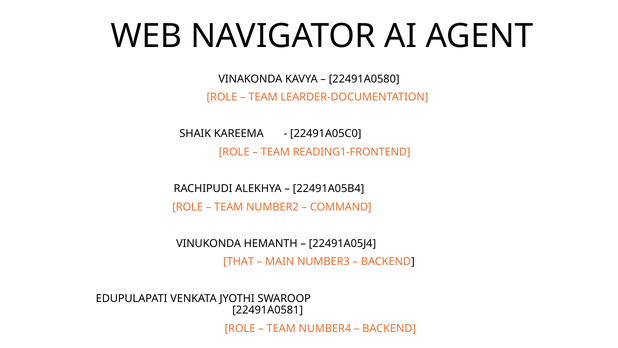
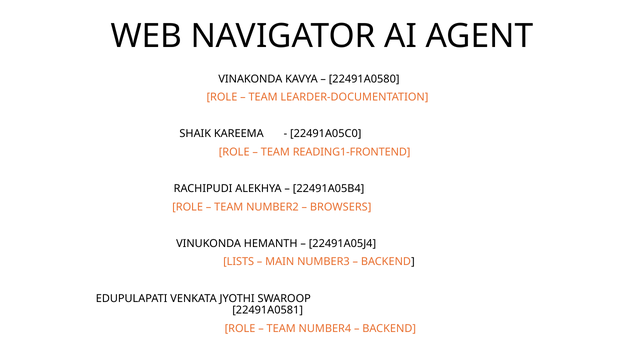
COMMAND: COMMAND -> BROWSERS
THAT: THAT -> LISTS
